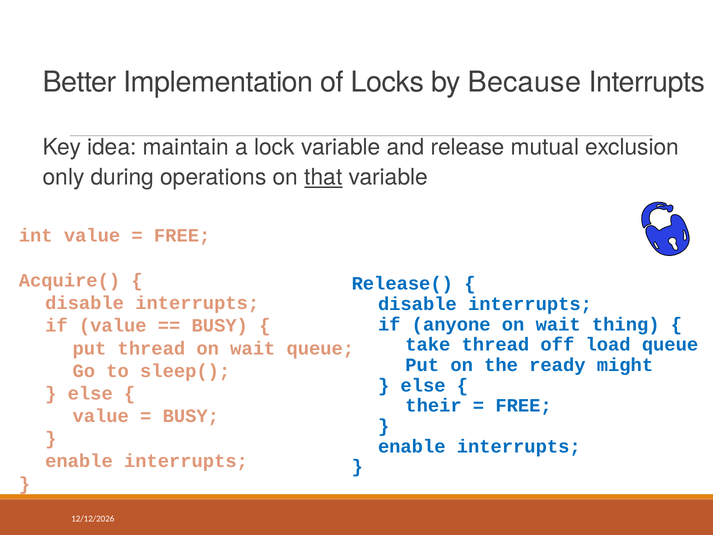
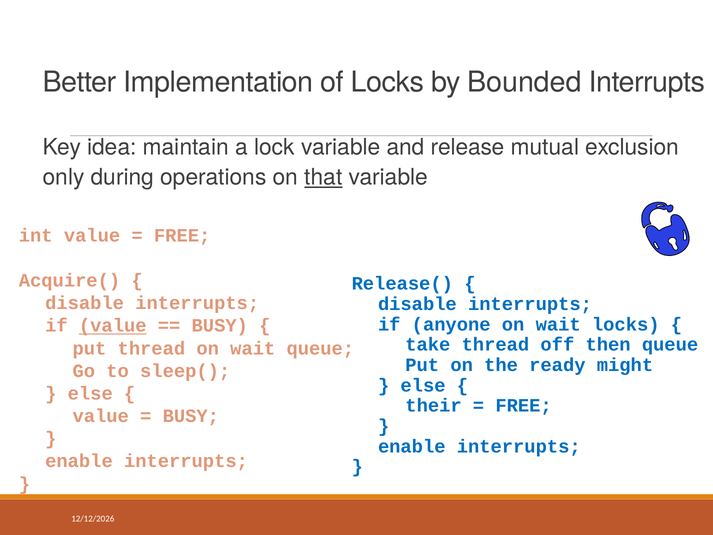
Because: Because -> Bounded
wait thing: thing -> locks
value at (113, 326) underline: none -> present
load: load -> then
